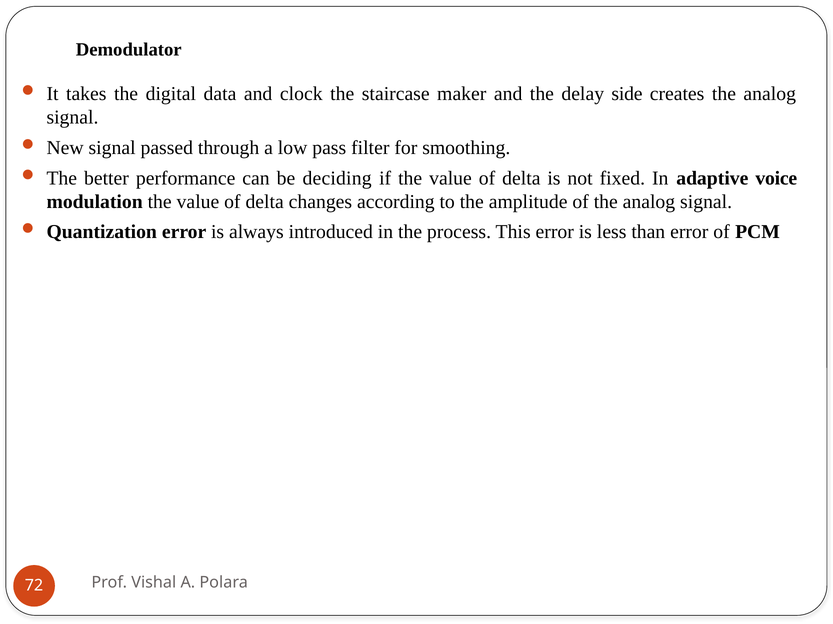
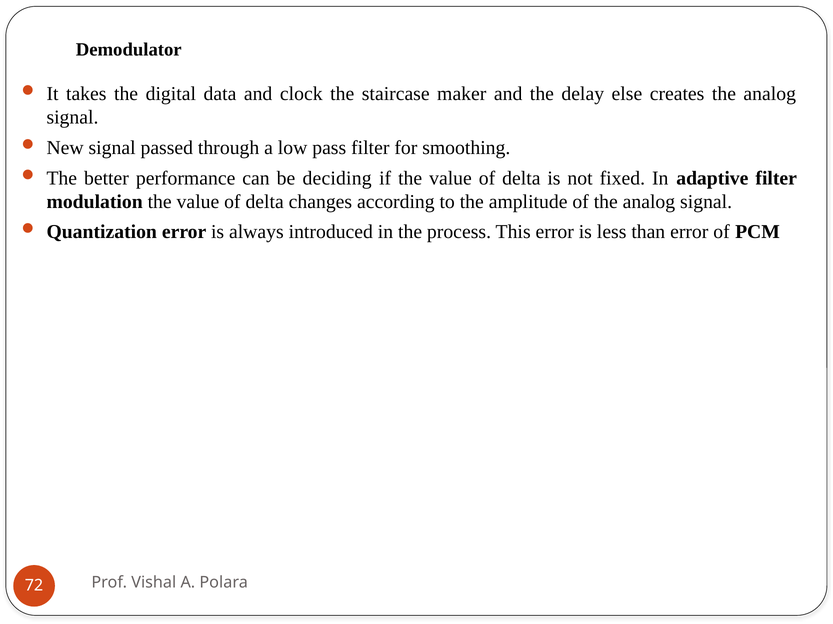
side: side -> else
adaptive voice: voice -> filter
